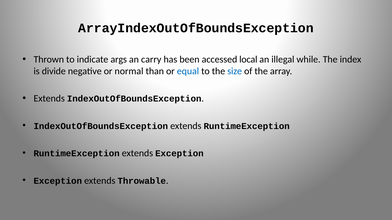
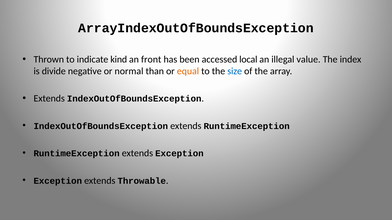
args: args -> kind
carry: carry -> front
while: while -> value
equal colour: blue -> orange
